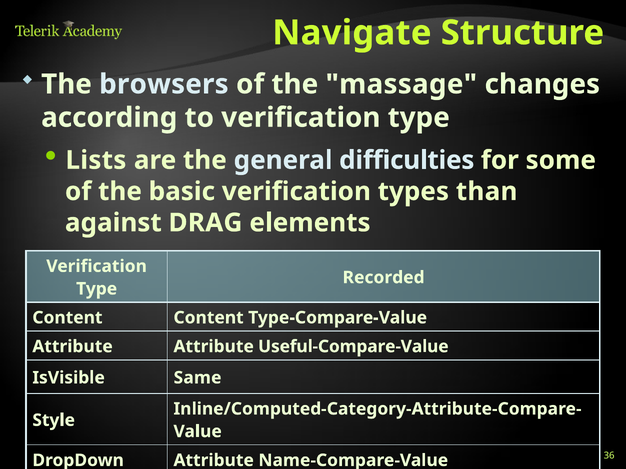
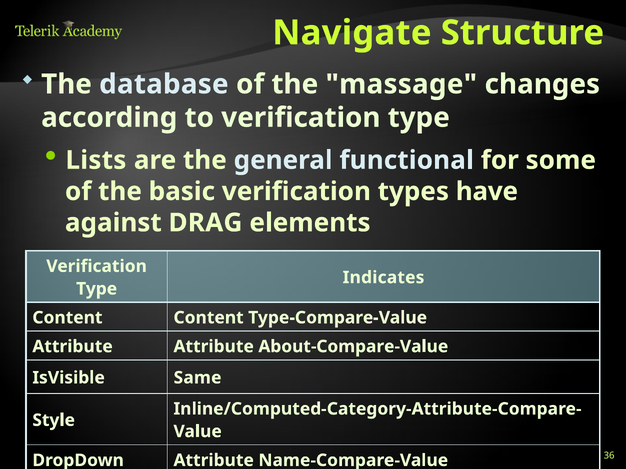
browsers: browsers -> database
difficulties: difficulties -> functional
than: than -> have
Recorded: Recorded -> Indicates
Useful-Compare-Value: Useful-Compare-Value -> About-Compare-Value
